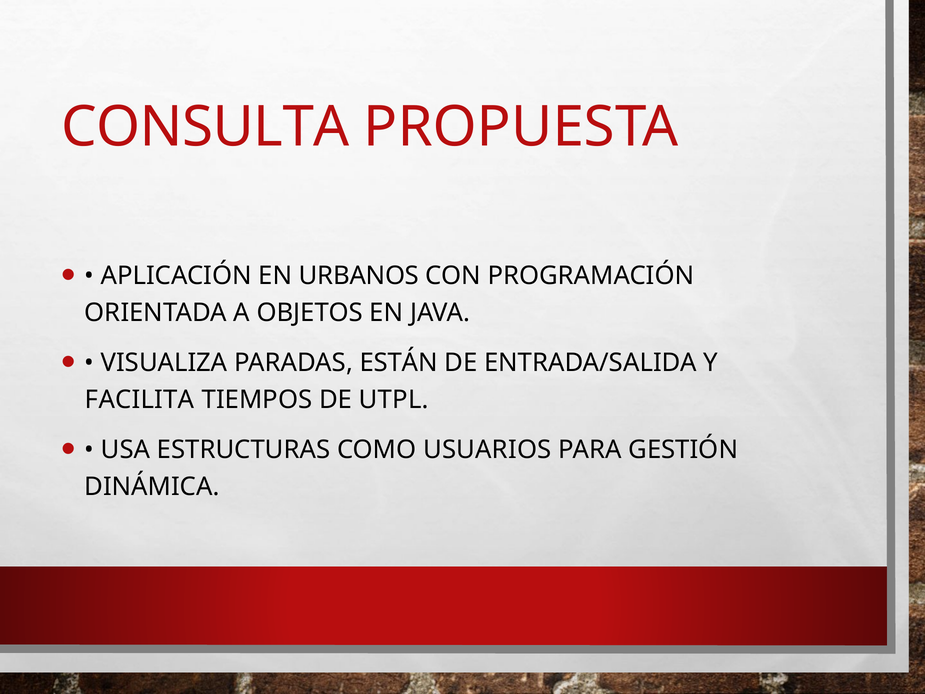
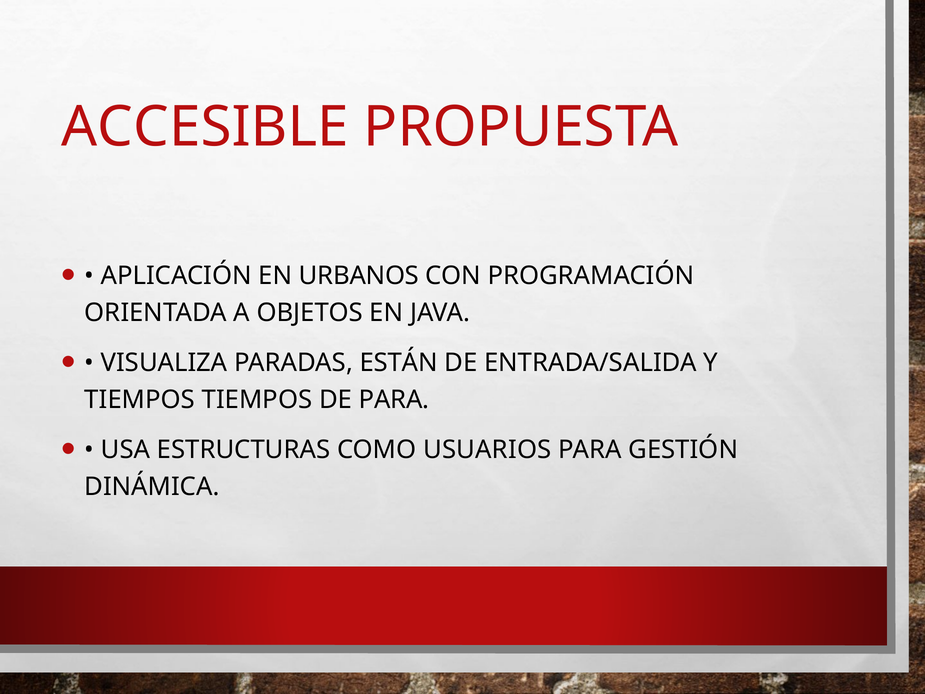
CONSULTA: CONSULTA -> ACCESIBLE
FACILITA at (140, 400): FACILITA -> TIEMPOS
DE UTPL: UTPL -> PARA
